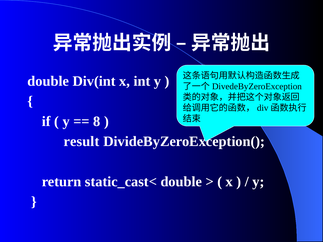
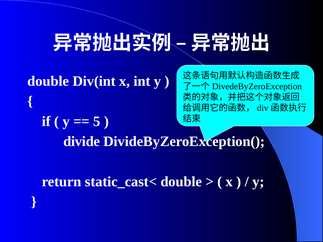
8: 8 -> 5
result: result -> divide
